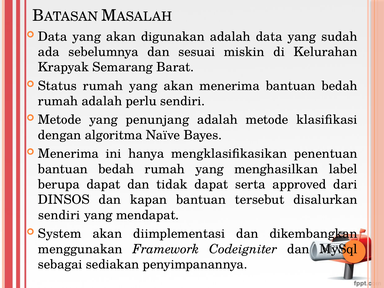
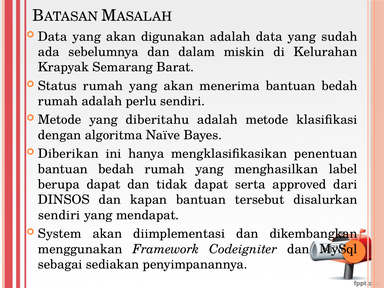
sesuai: sesuai -> dalam
penunjang: penunjang -> diberitahu
Menerima at (68, 154): Menerima -> Diberikan
